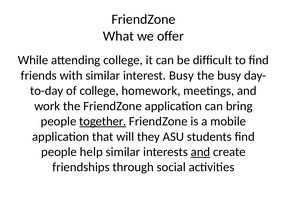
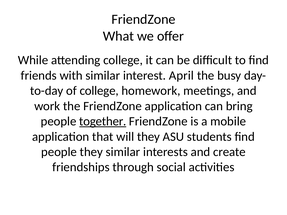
interest Busy: Busy -> April
people help: help -> they
and at (201, 152) underline: present -> none
